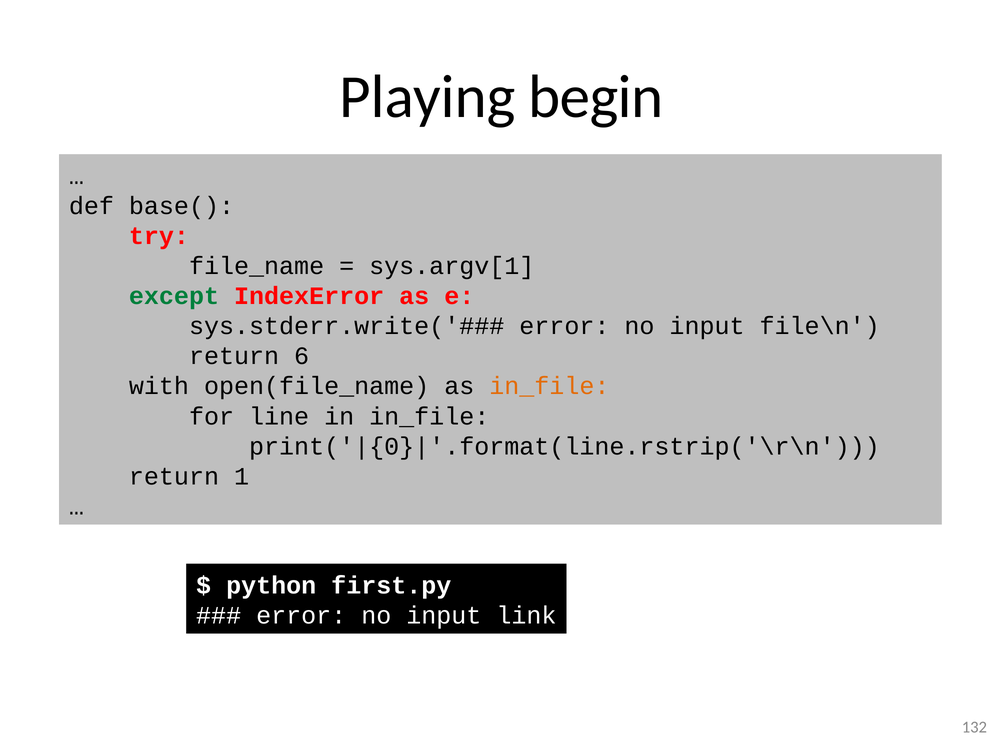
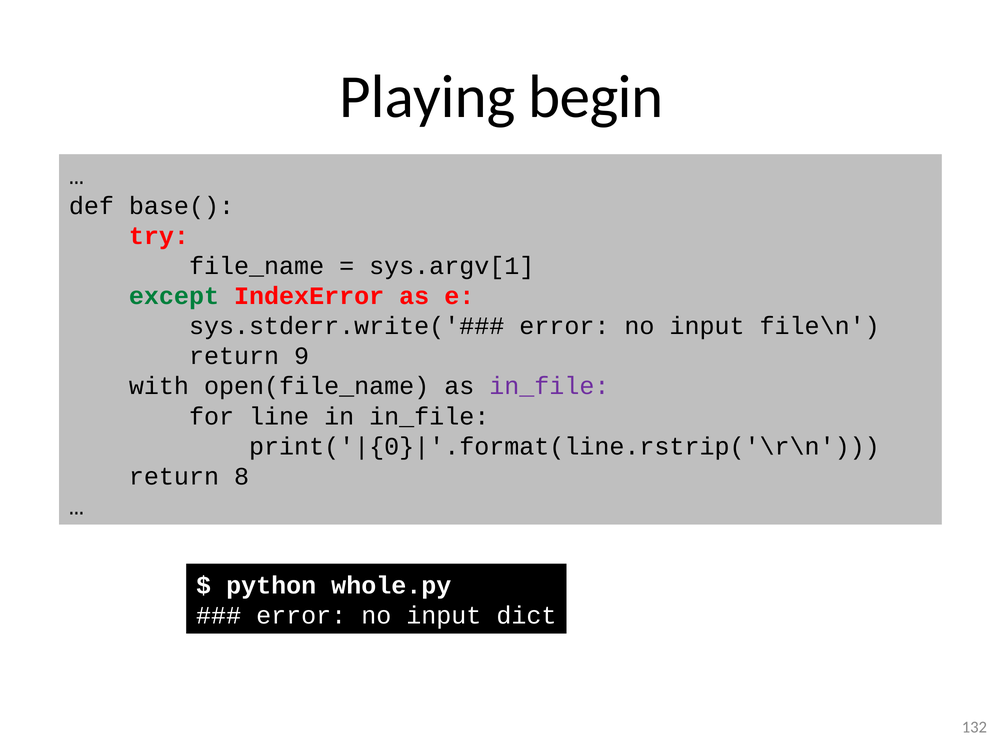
6: 6 -> 9
in_file at (549, 386) colour: orange -> purple
1: 1 -> 8
first.py: first.py -> whole.py
link: link -> dict
